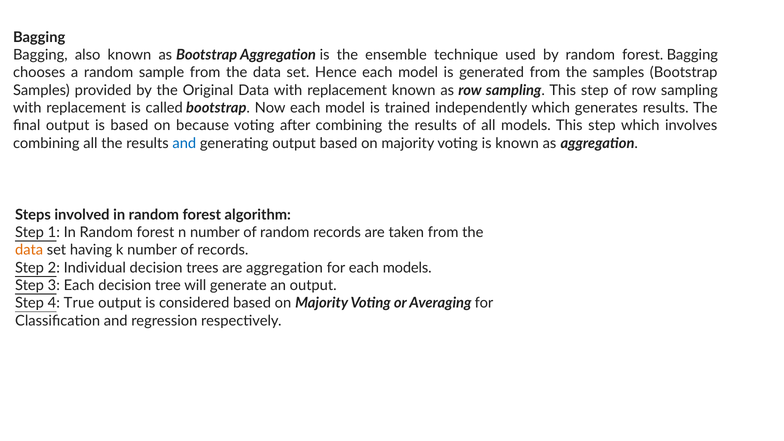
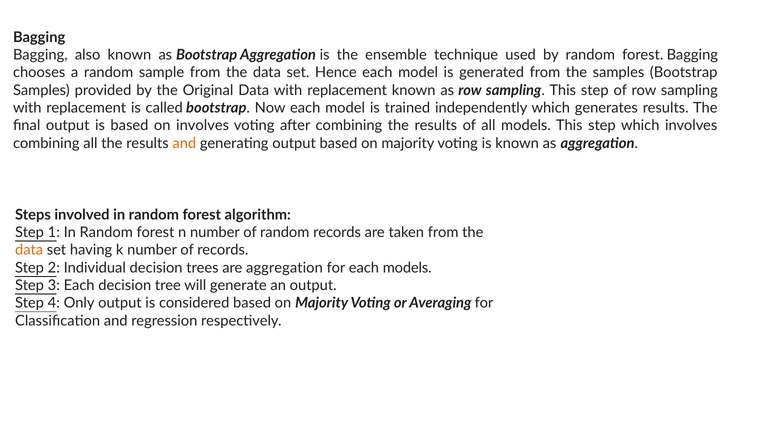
on because: because -> involves
and at (184, 143) colour: blue -> orange
True: True -> Only
